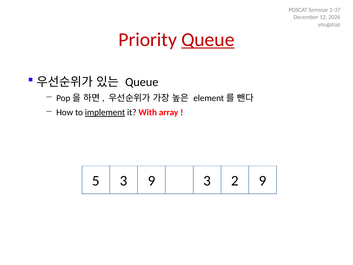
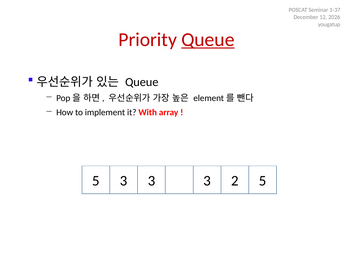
implement underline: present -> none
5 3 9: 9 -> 3
2 9: 9 -> 5
